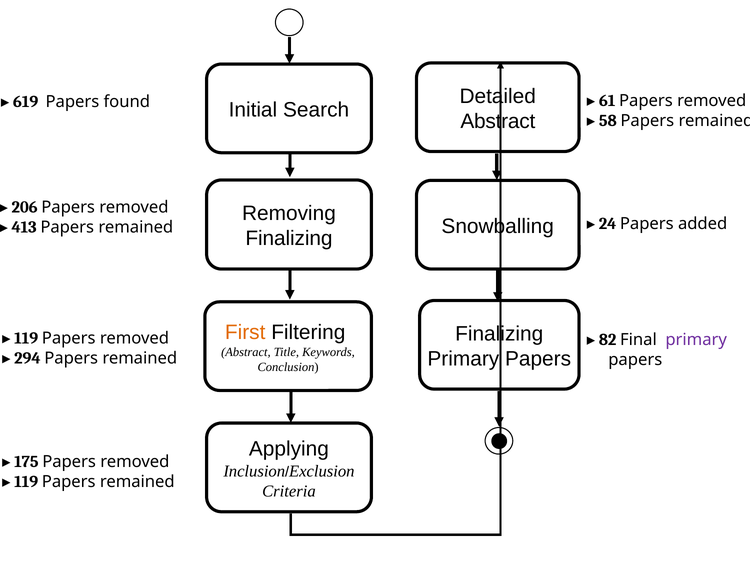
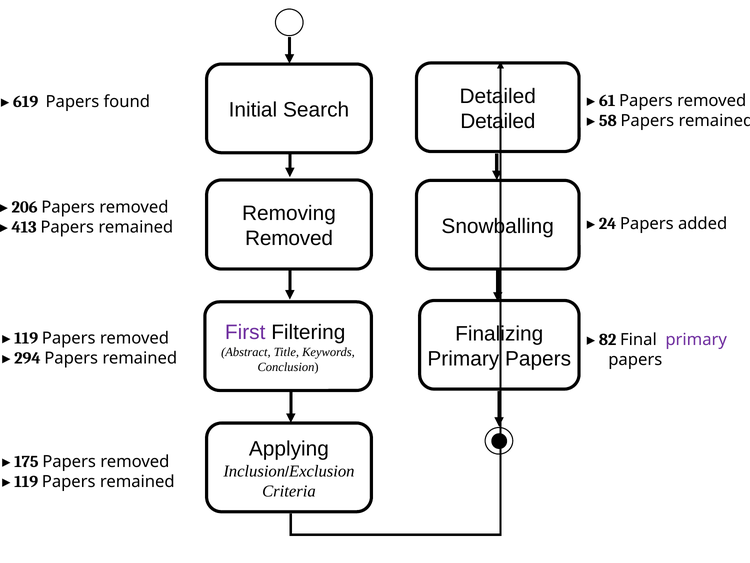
Abstract at (498, 121): Abstract -> Detailed
Finalizing at (289, 238): Finalizing -> Removed
First colour: orange -> purple
